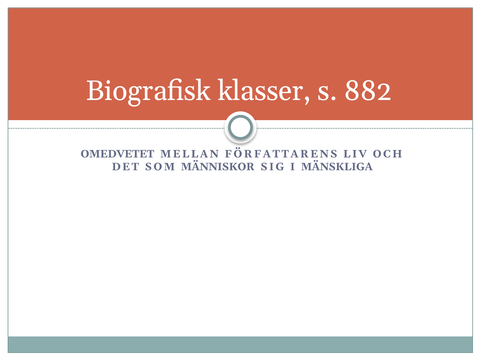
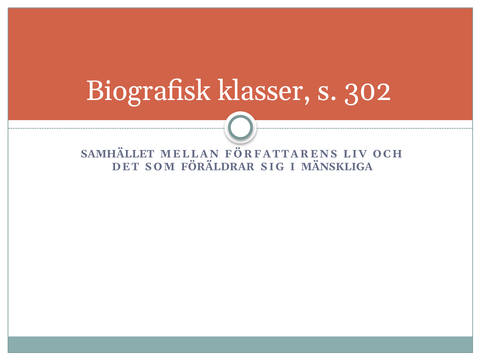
882: 882 -> 302
OMEDVETET: OMEDVETET -> SAMHÄLLET
MÄNNISKOR: MÄNNISKOR -> FÖRÄLDRAR
